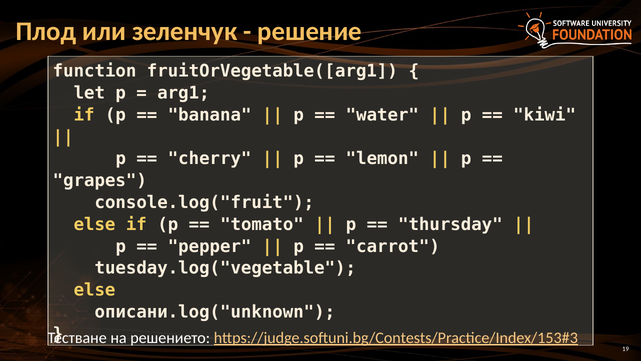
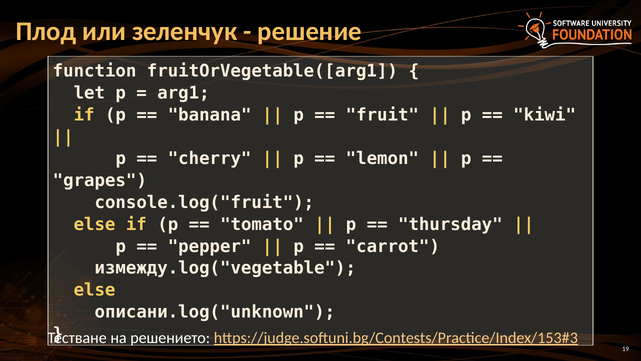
water: water -> fruit
tuesday.log("vegetable: tuesday.log("vegetable -> измежду.log("vegetable
